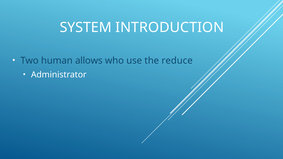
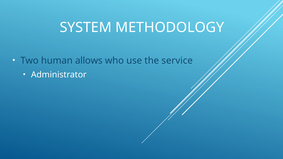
INTRODUCTION: INTRODUCTION -> METHODOLOGY
reduce: reduce -> service
